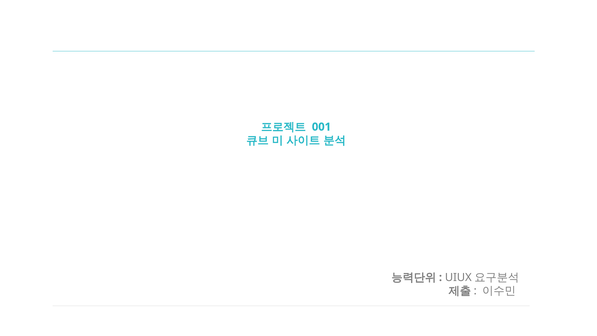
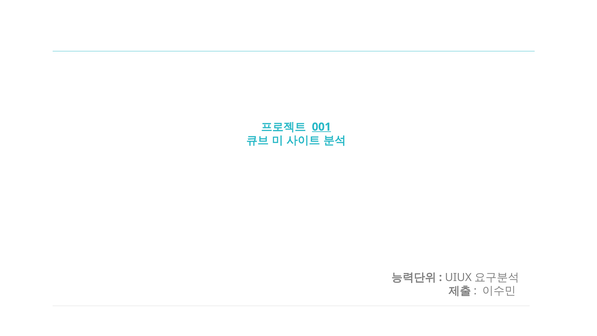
001 underline: none -> present
